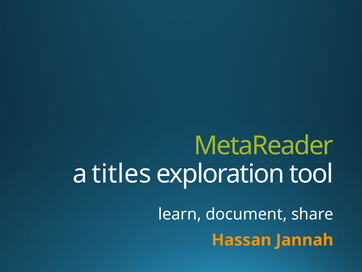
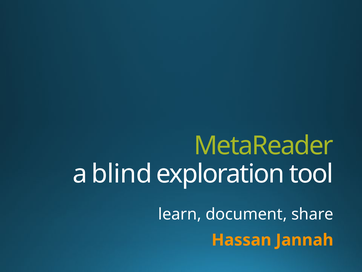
titles: titles -> blind
